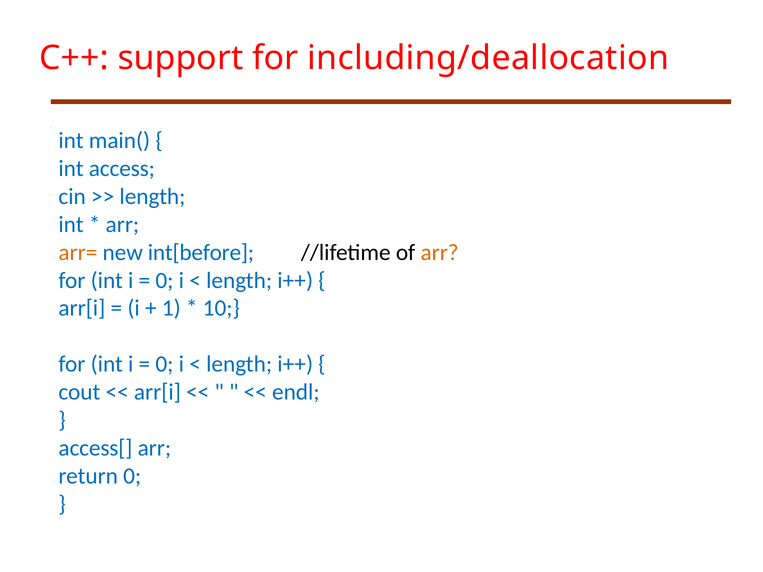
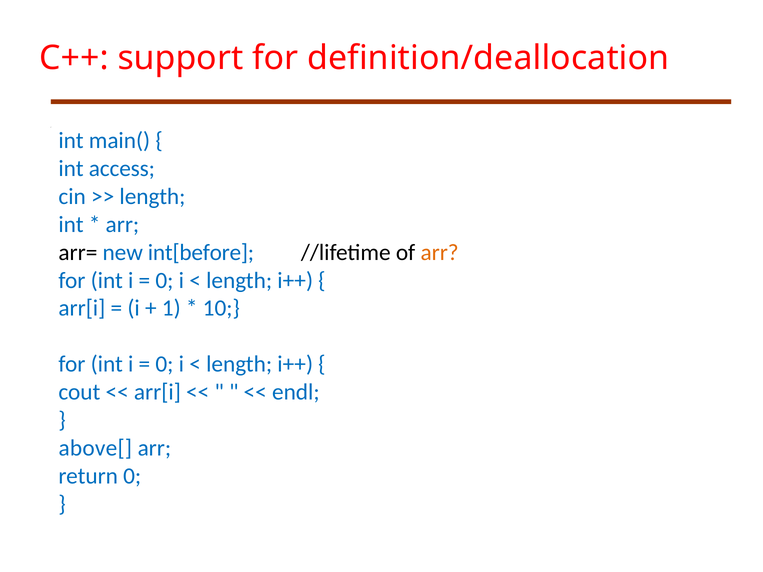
including/deallocation: including/deallocation -> definition/deallocation
arr= colour: orange -> black
access[: access[ -> above[
